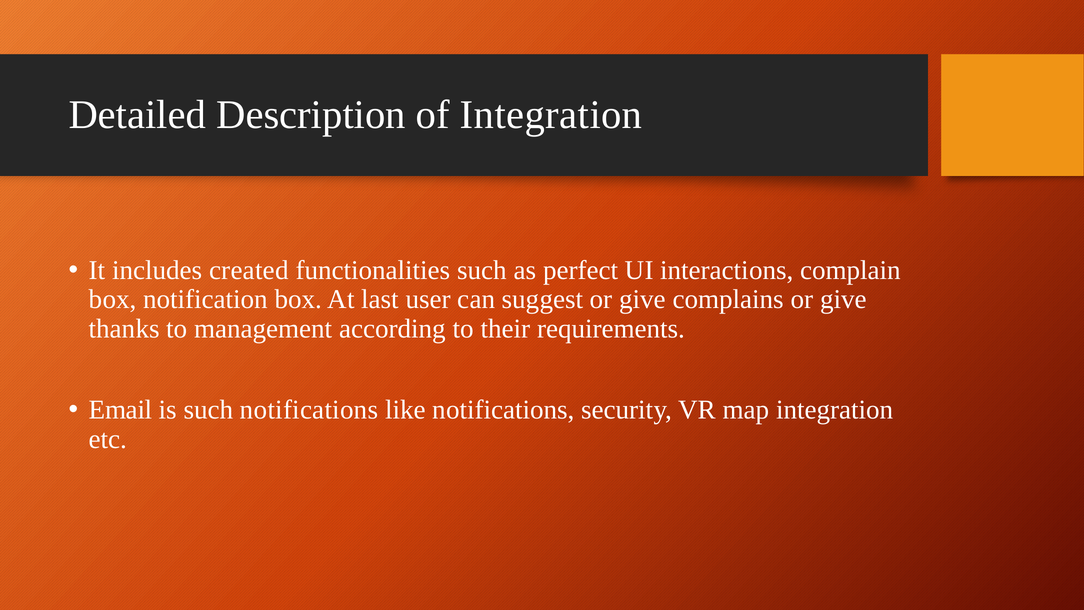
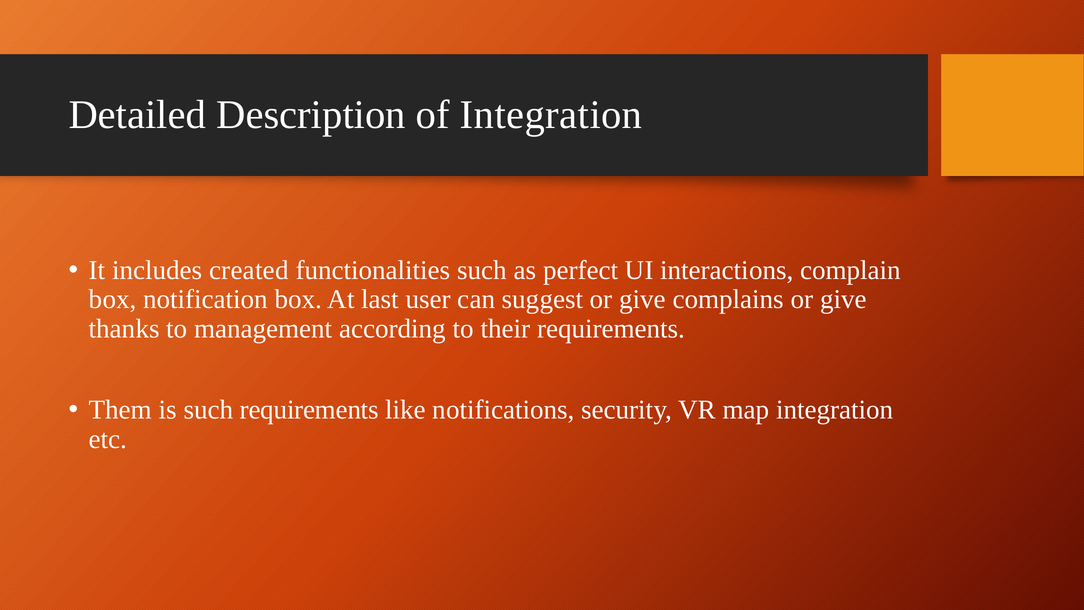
Email: Email -> Them
such notifications: notifications -> requirements
